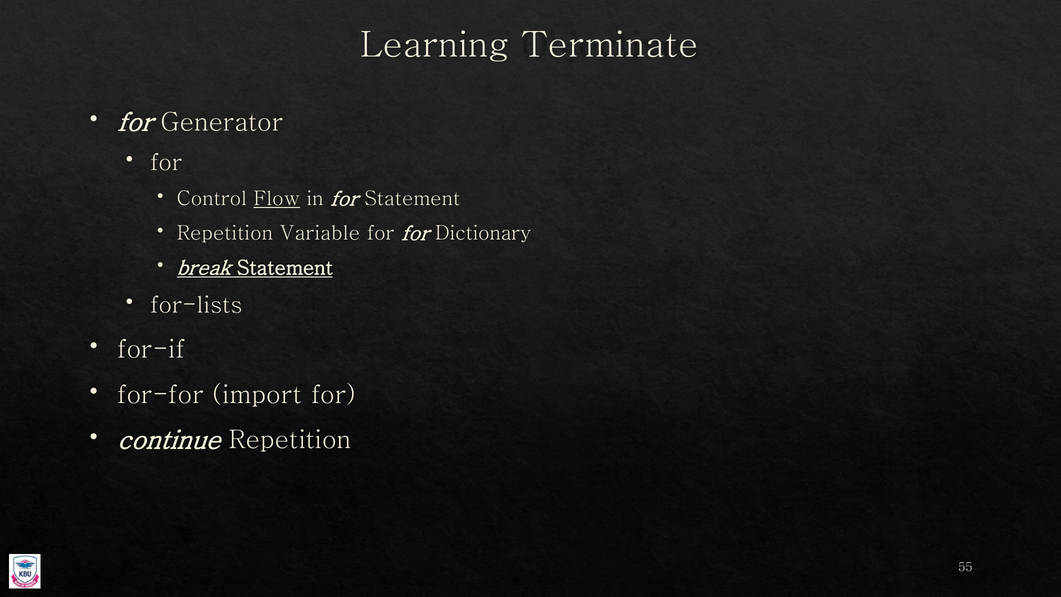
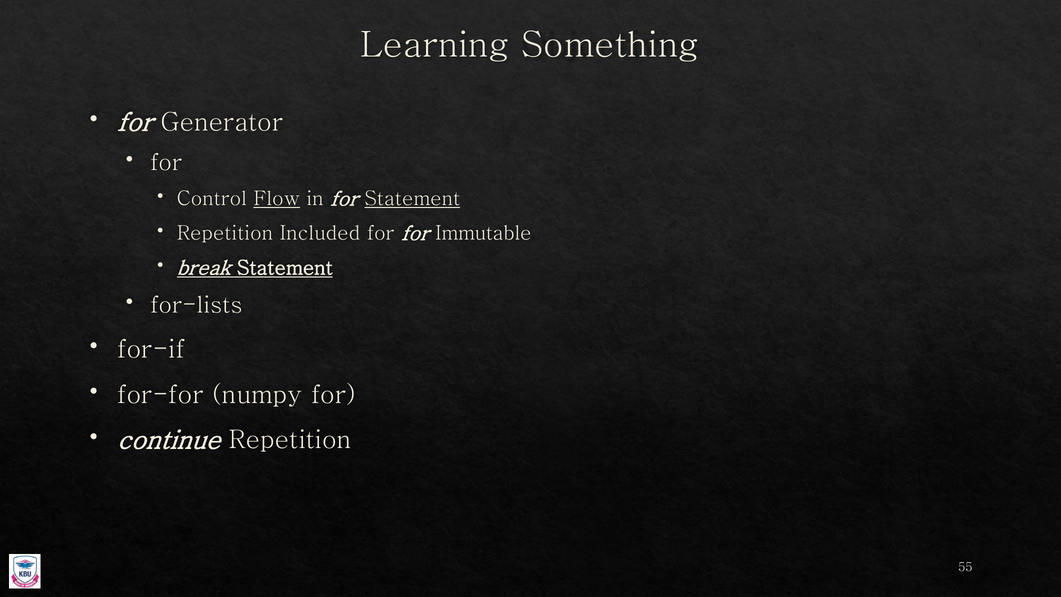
Terminate: Terminate -> Something
Statement at (412, 199) underline: none -> present
Variable: Variable -> Included
Dictionary: Dictionary -> Immutable
import: import -> numpy
